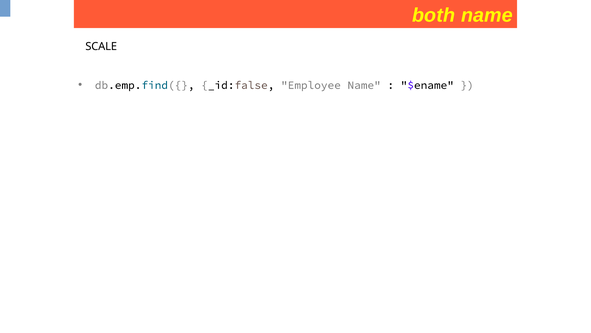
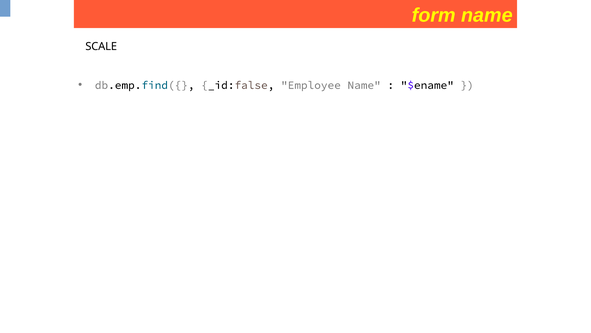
both: both -> form
